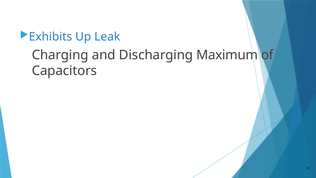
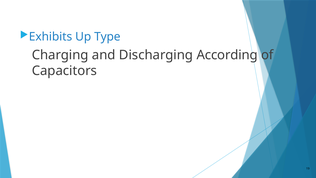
Leak: Leak -> Type
Maximum: Maximum -> According
